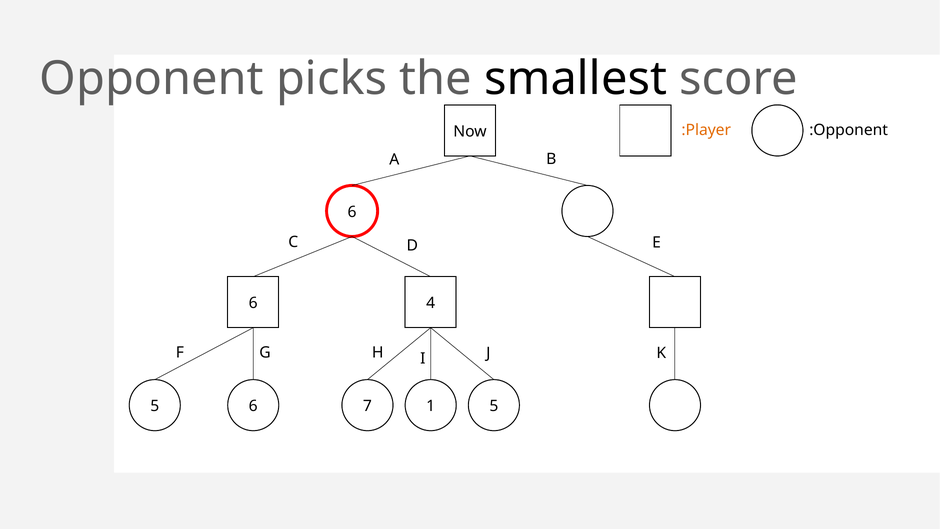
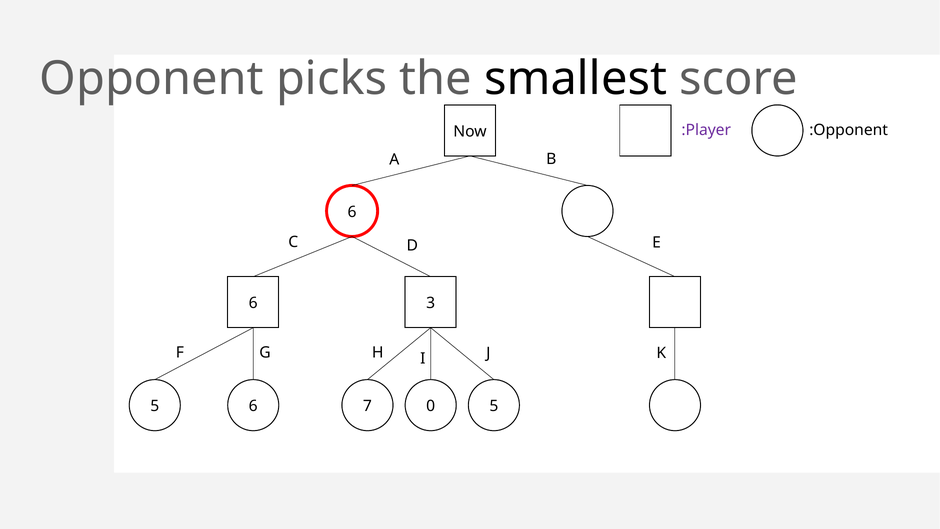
:Player colour: orange -> purple
4: 4 -> 3
1: 1 -> 0
